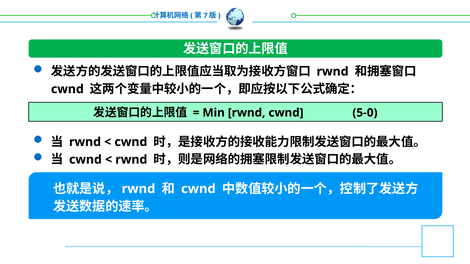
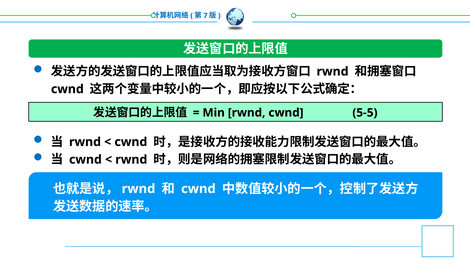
5-0: 5-0 -> 5-5
